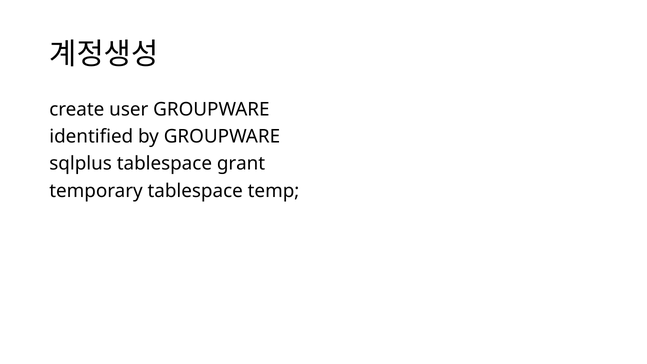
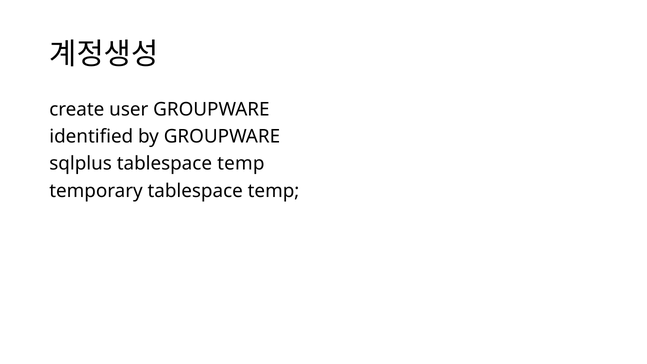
grant at (241, 164): grant -> temp
